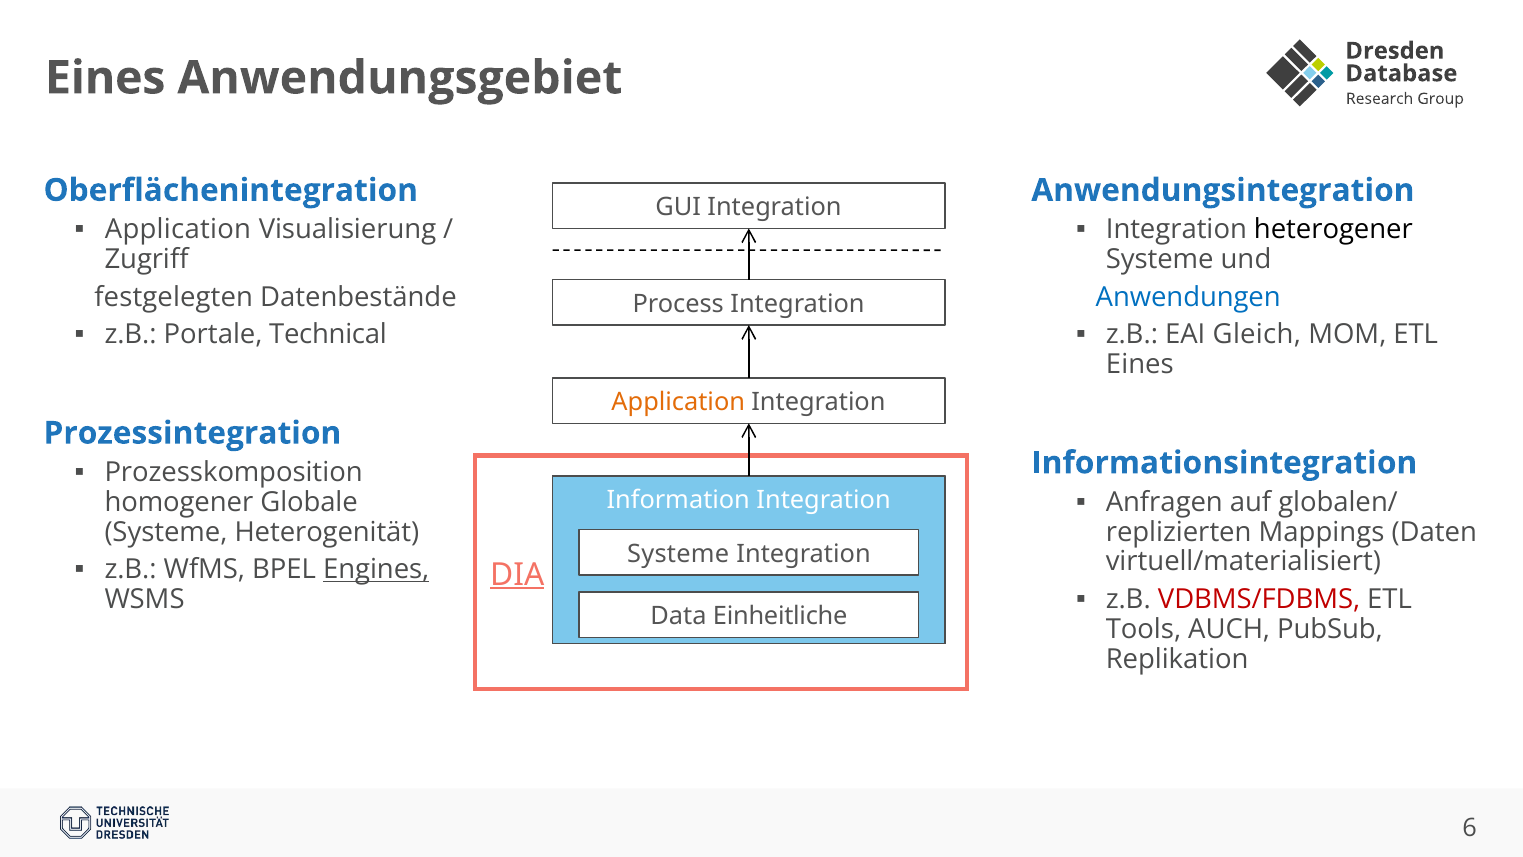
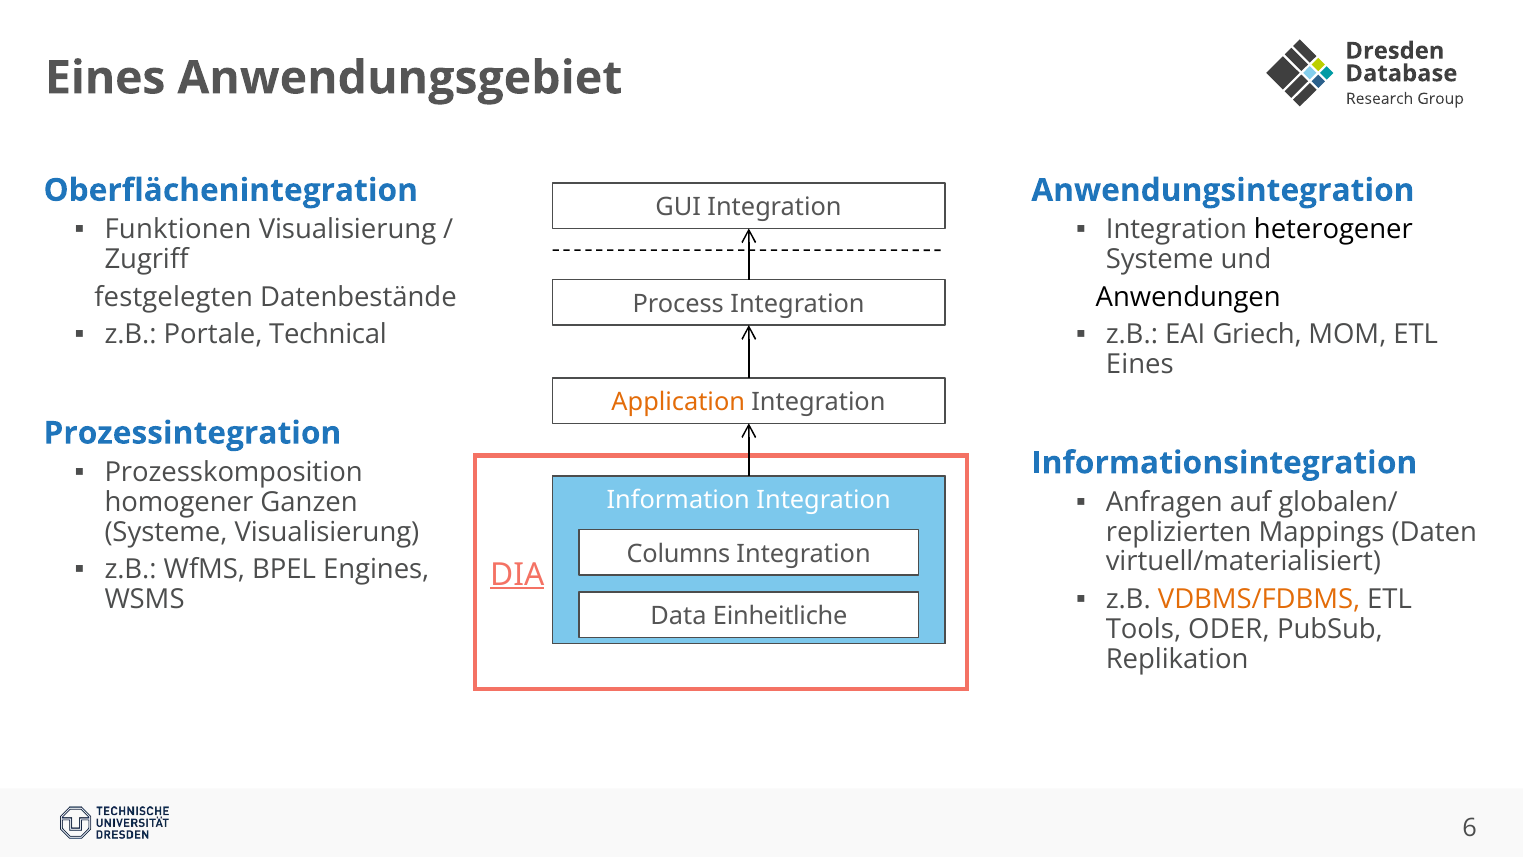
Application at (178, 230): Application -> Funktionen
Anwendungen colour: blue -> black
Gleich: Gleich -> Griech
Globale: Globale -> Ganzen
Systeme Heterogenität: Heterogenität -> Visualisierung
Systeme at (678, 554): Systeme -> Columns
Engines underline: present -> none
VDBMS/FDBMS colour: red -> orange
AUCH: AUCH -> ODER
